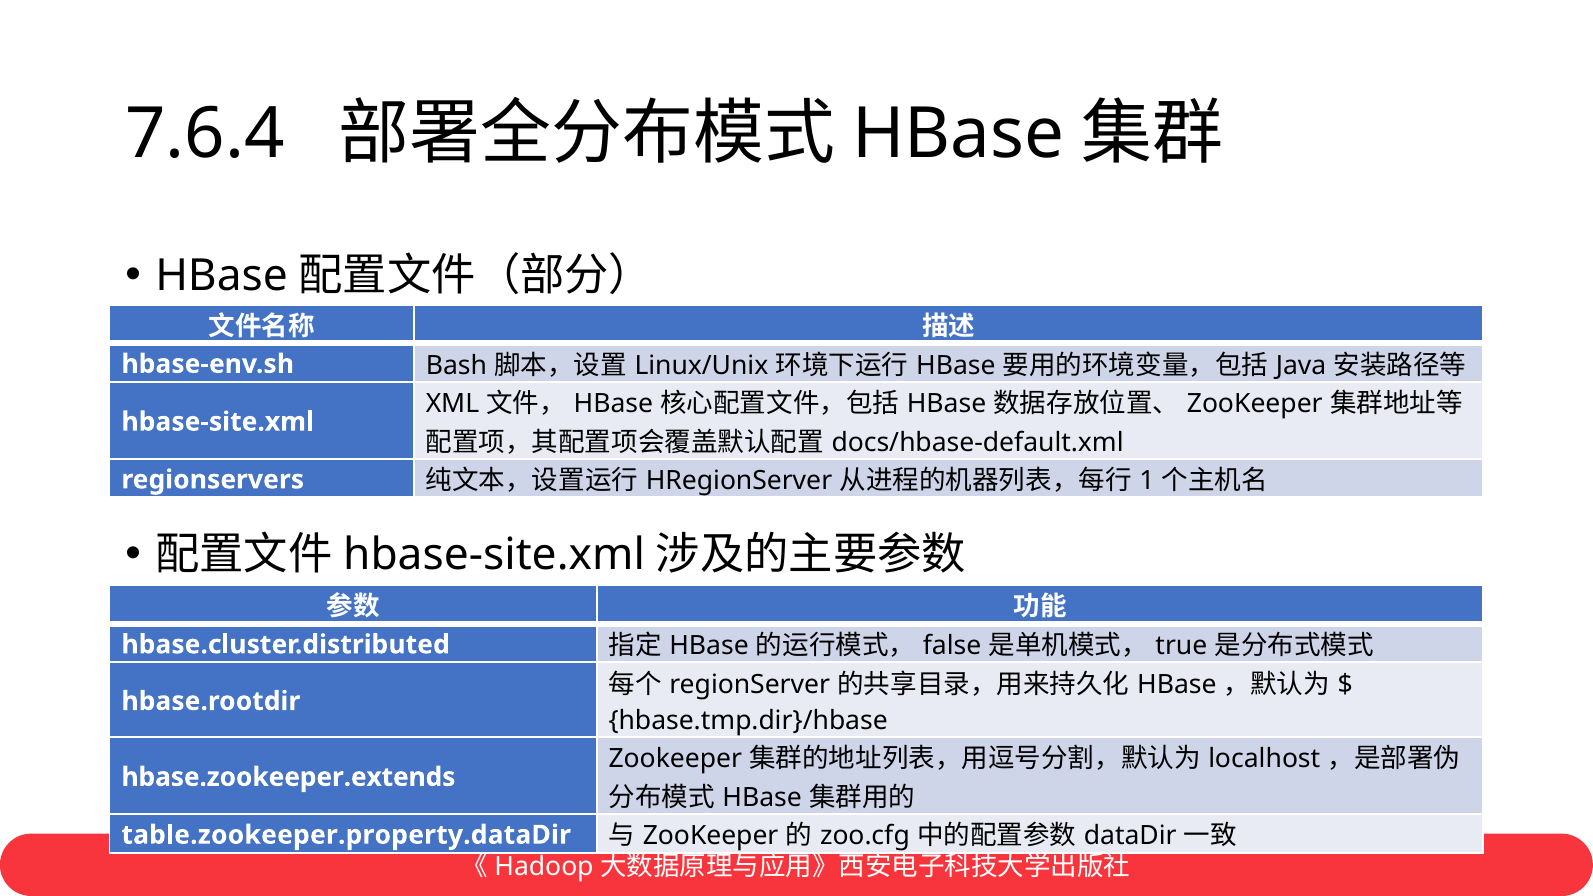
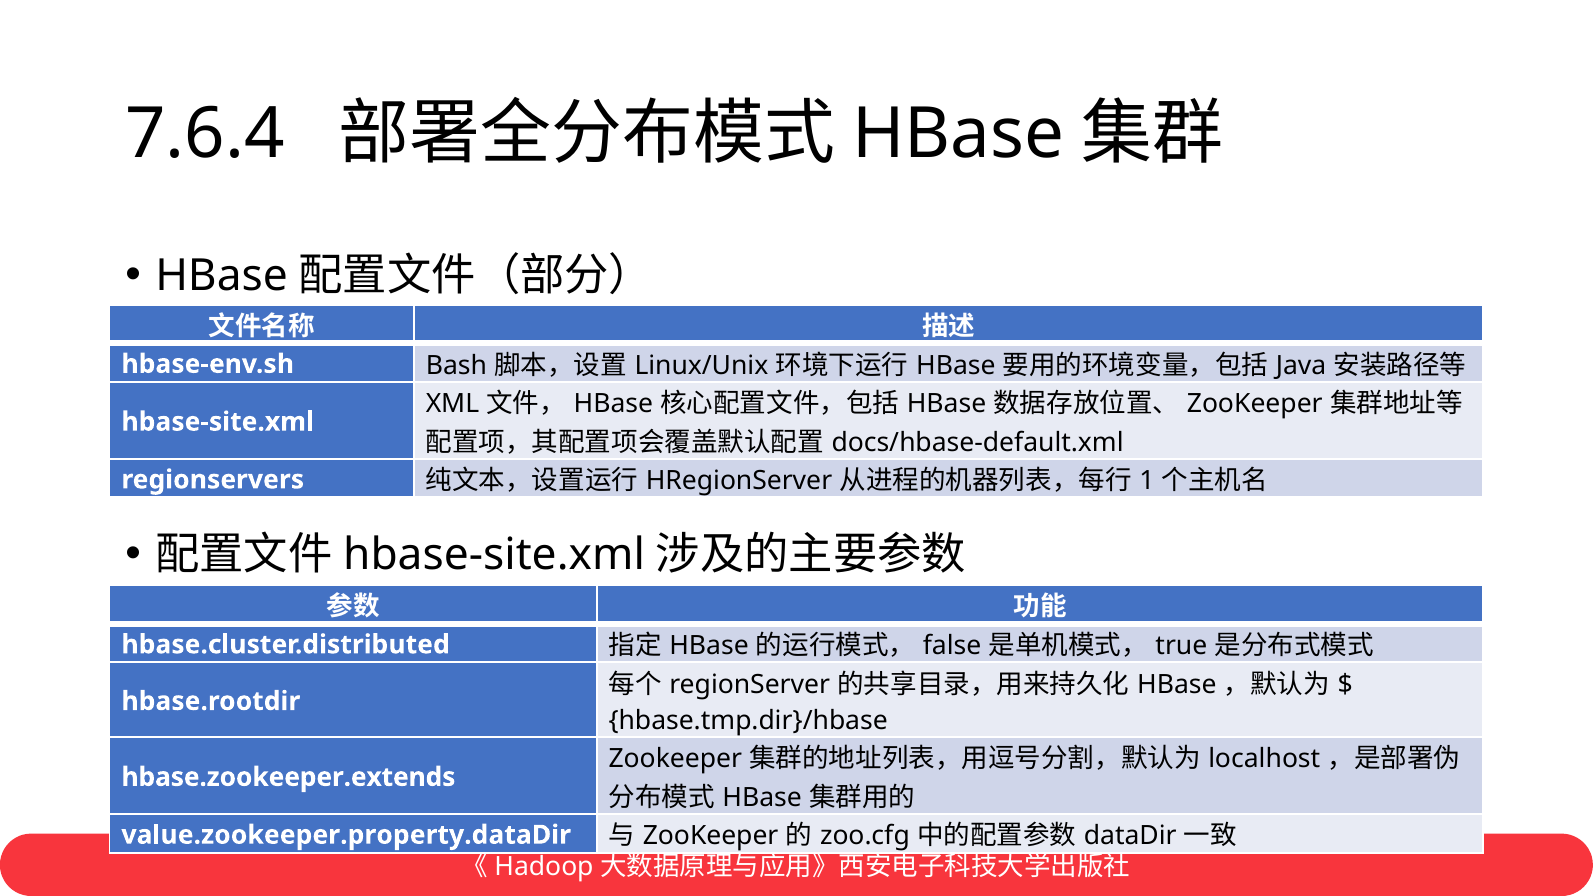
table.zookeeper.property.dataDir: table.zookeeper.property.dataDir -> value.zookeeper.property.dataDir
